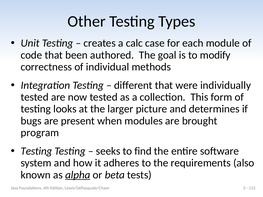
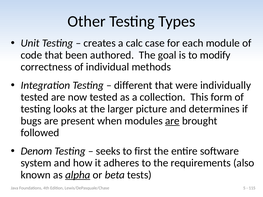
are at (172, 121) underline: none -> present
program: program -> followed
Testing at (36, 151): Testing -> Denom
find: find -> first
